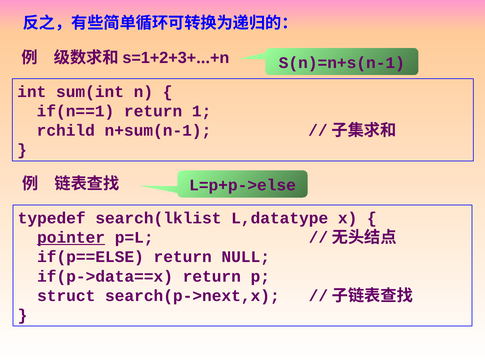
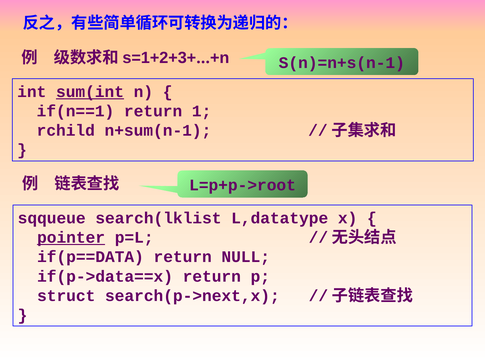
sum(int underline: none -> present
L=p+p->else: L=p+p->else -> L=p+p->root
typedef: typedef -> sqqueue
if(p==ELSE: if(p==ELSE -> if(p==DATA
